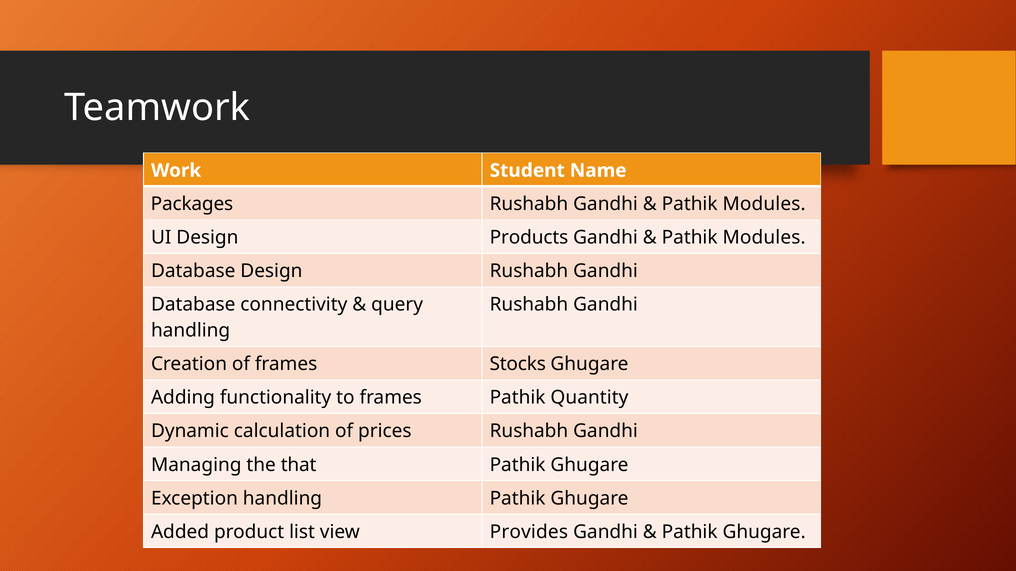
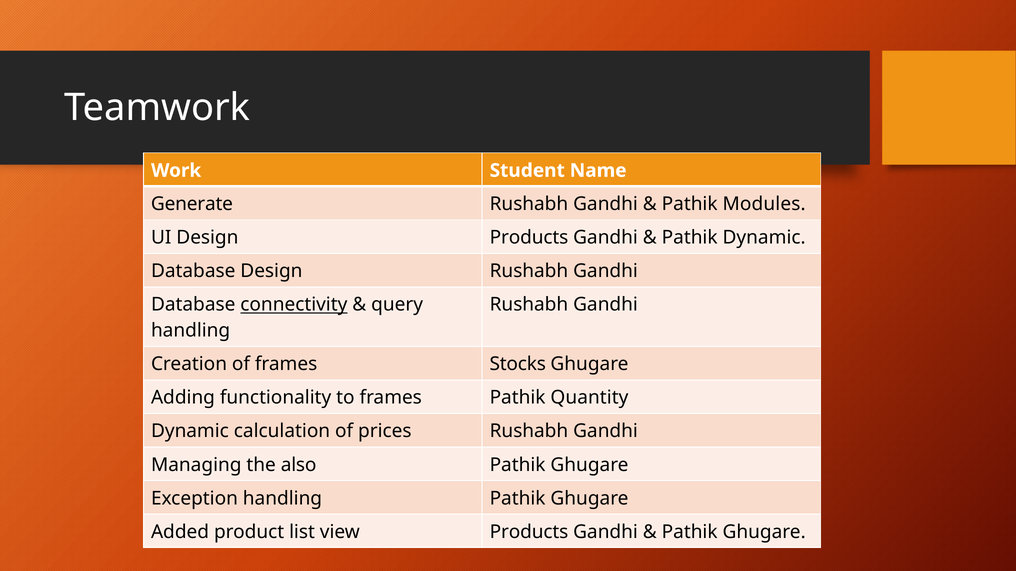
Packages: Packages -> Generate
Modules at (764, 238): Modules -> Dynamic
connectivity underline: none -> present
that: that -> also
view Provides: Provides -> Products
